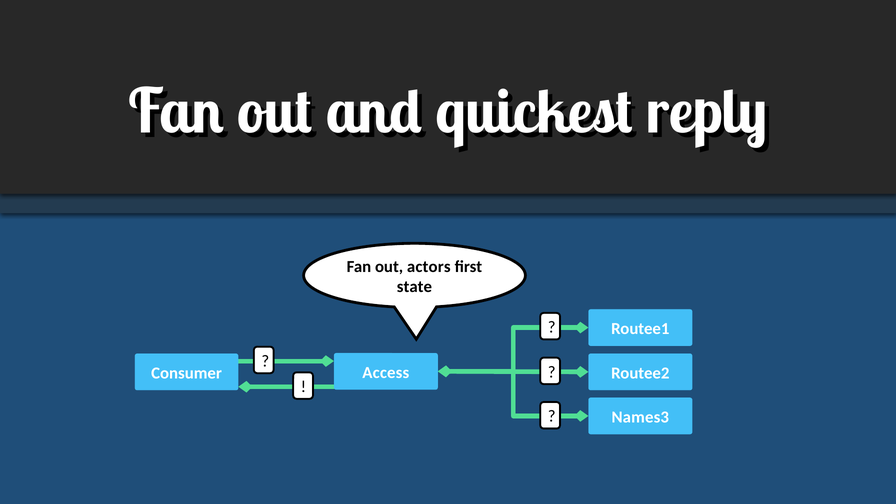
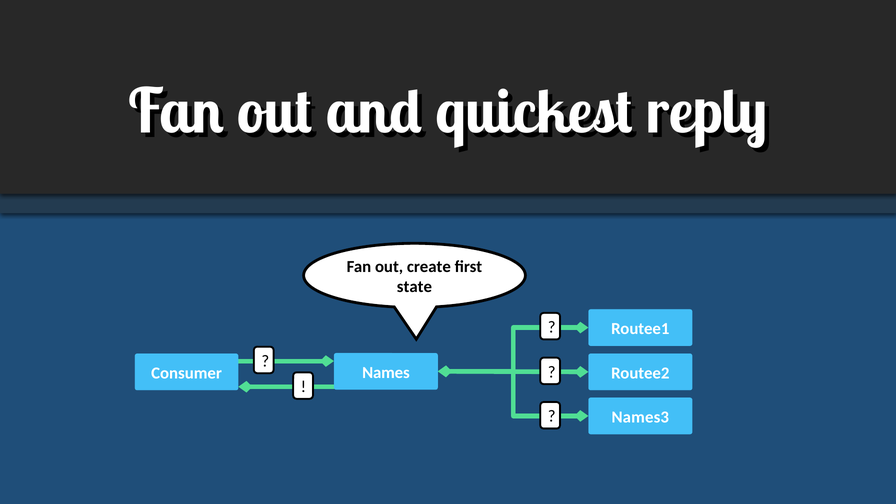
actors: actors -> create
Access: Access -> Names
